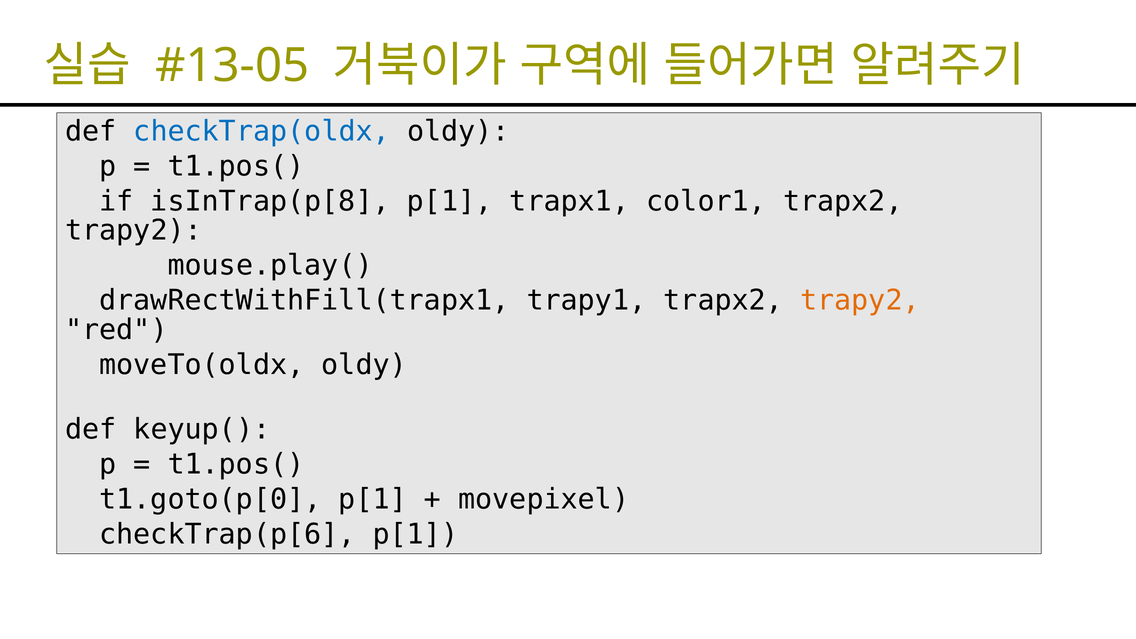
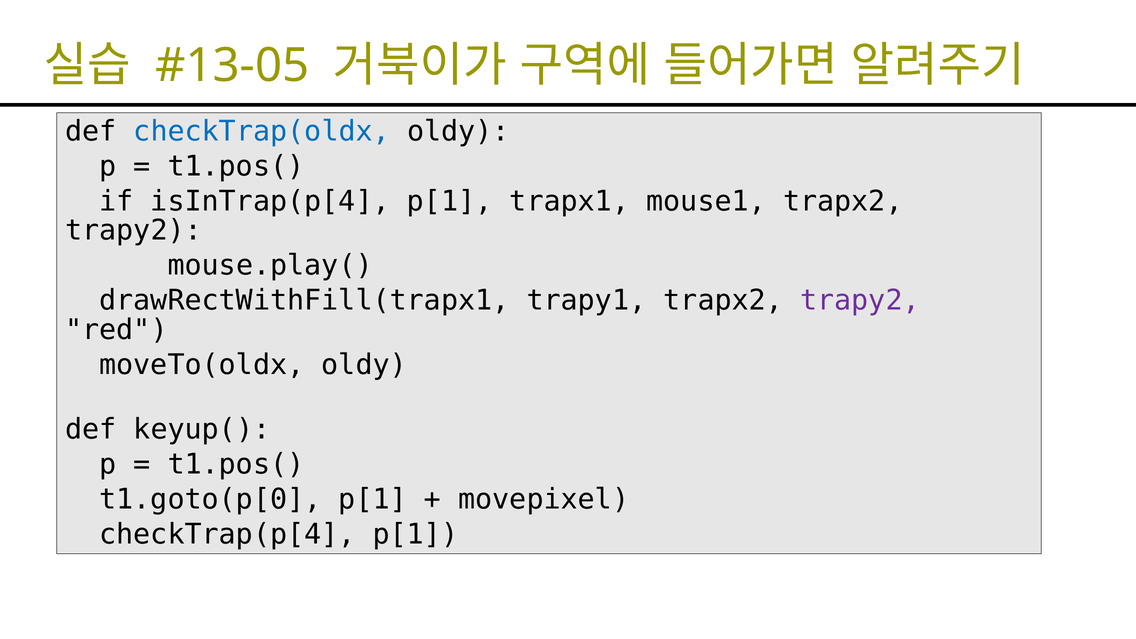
isInTrap(p[8: isInTrap(p[8 -> isInTrap(p[4
color1: color1 -> mouse1
trapy2 at (860, 301) colour: orange -> purple
checkTrap(p[6: checkTrap(p[6 -> checkTrap(p[4
